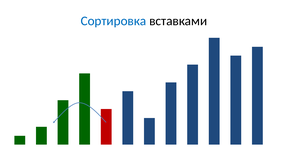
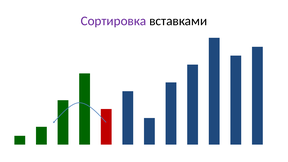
Сортировка colour: blue -> purple
